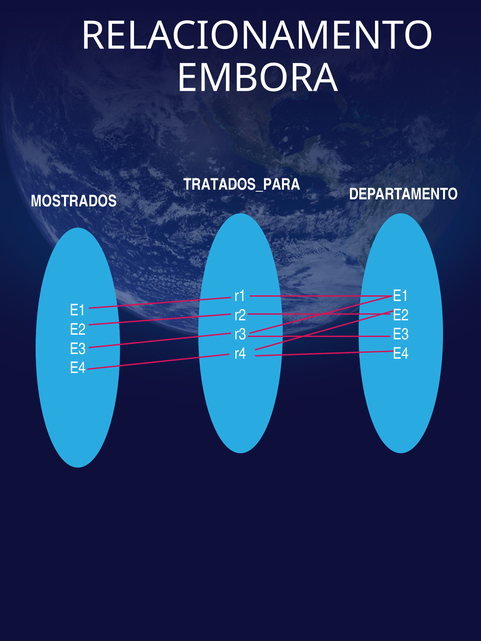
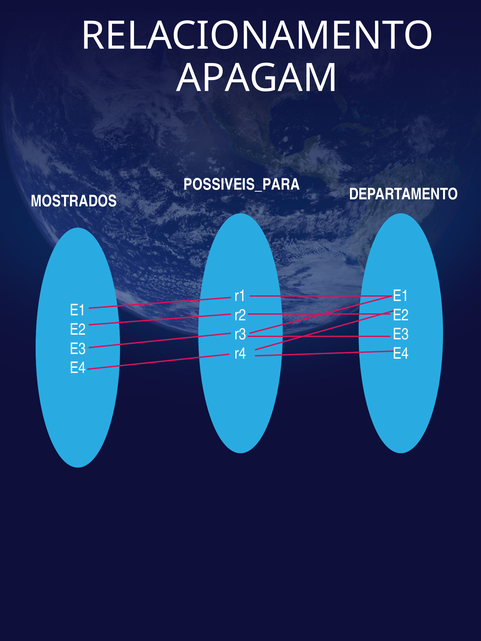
EMBORA: EMBORA -> APAGAM
TRATADOS_PARA: TRATADOS_PARA -> POSSIVEIS_PARA
